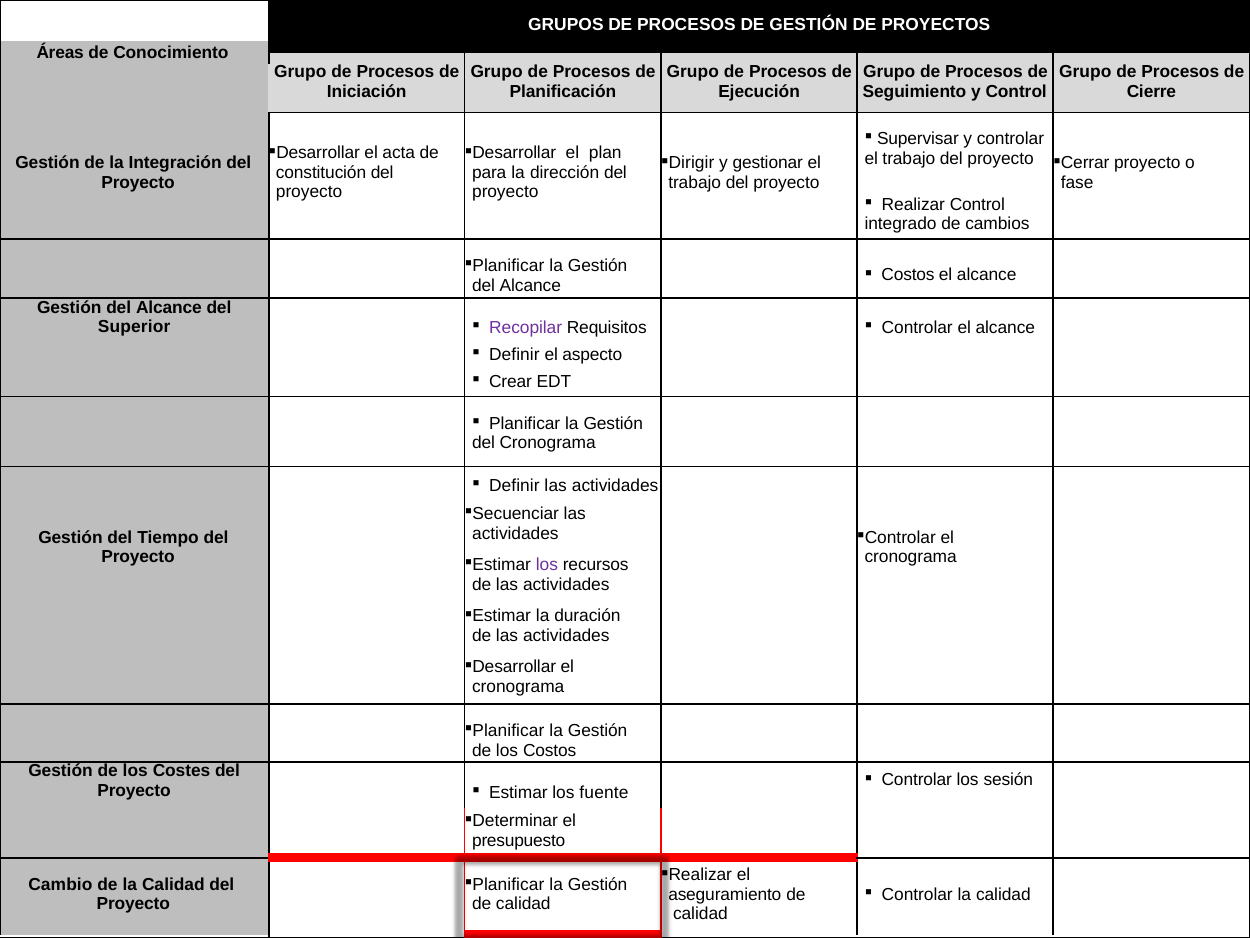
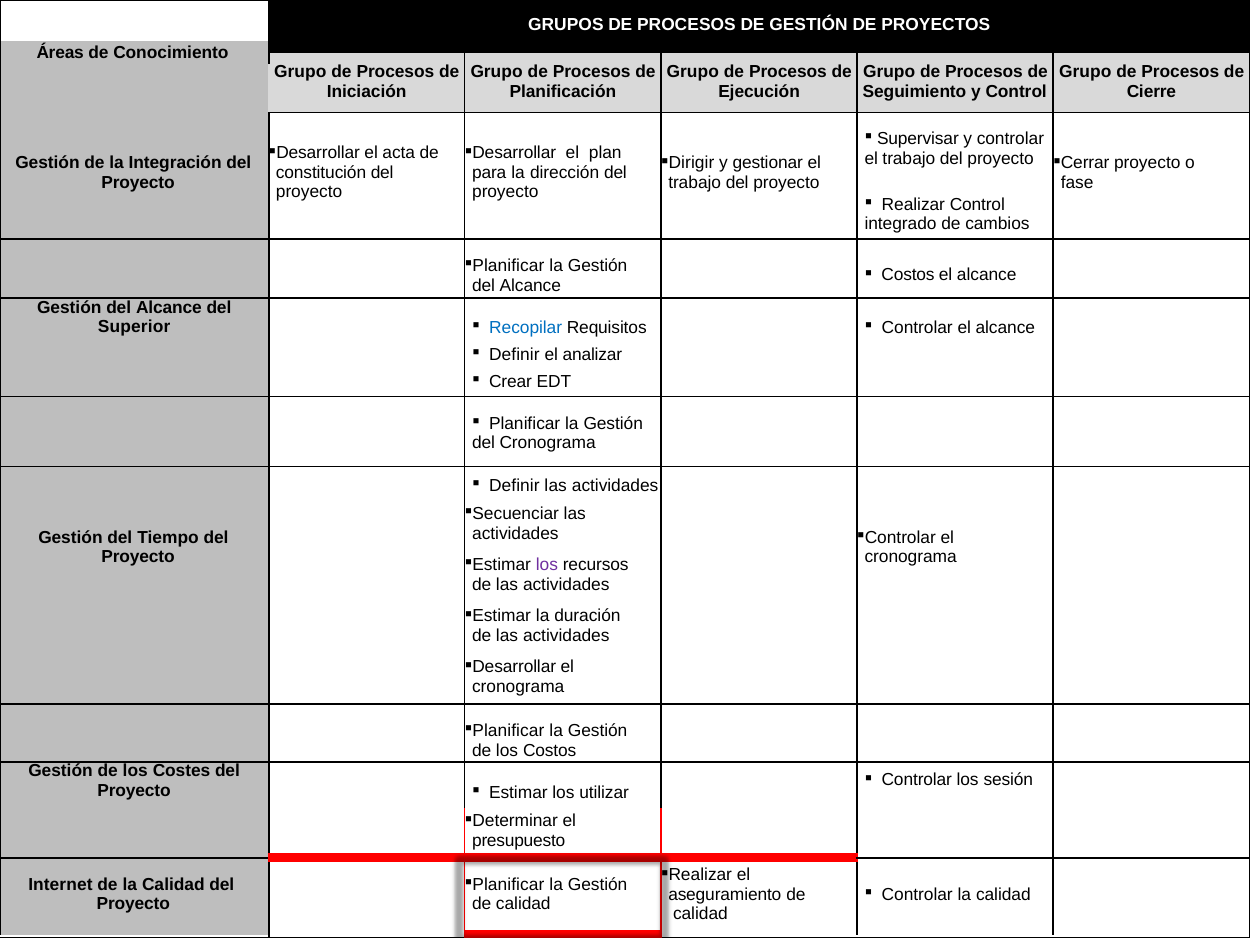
Recopilar colour: purple -> blue
aspecto: aspecto -> analizar
fuente: fuente -> utilizar
Cambio: Cambio -> Internet
